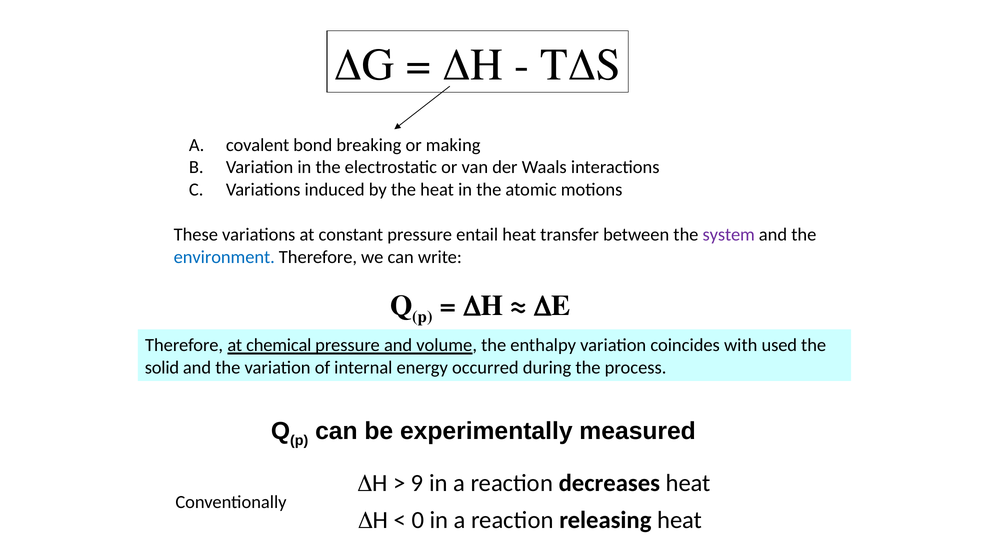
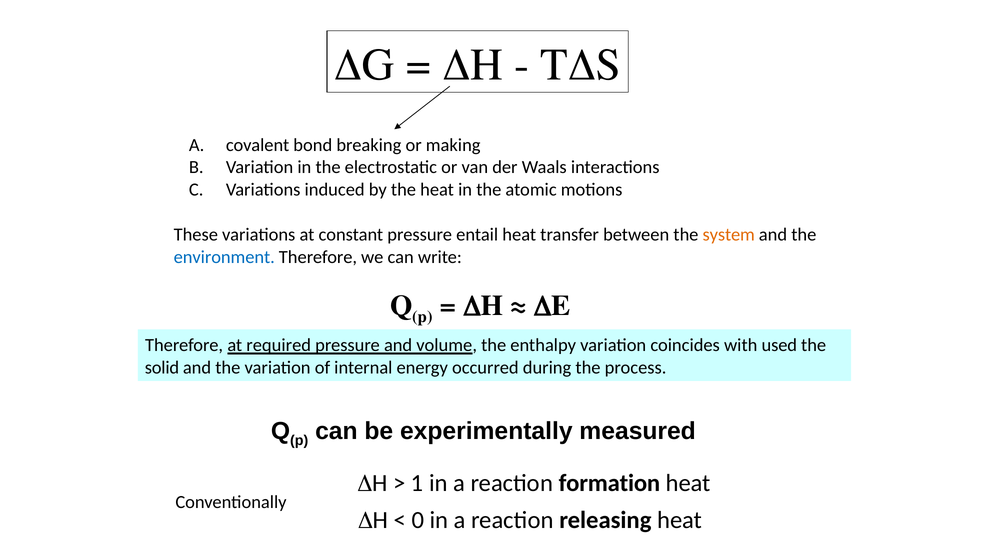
system colour: purple -> orange
chemical: chemical -> required
9: 9 -> 1
decreases: decreases -> formation
